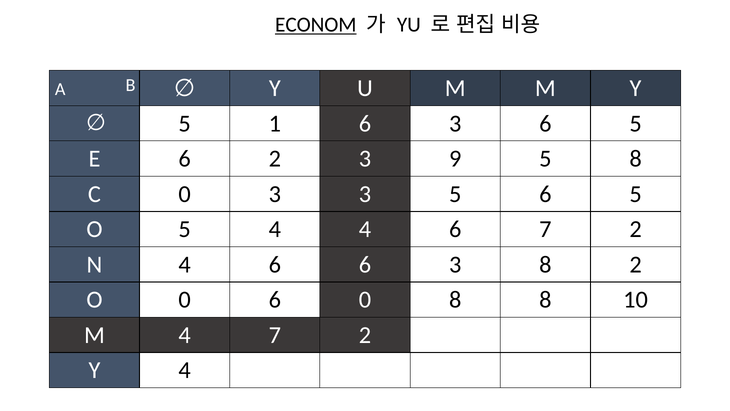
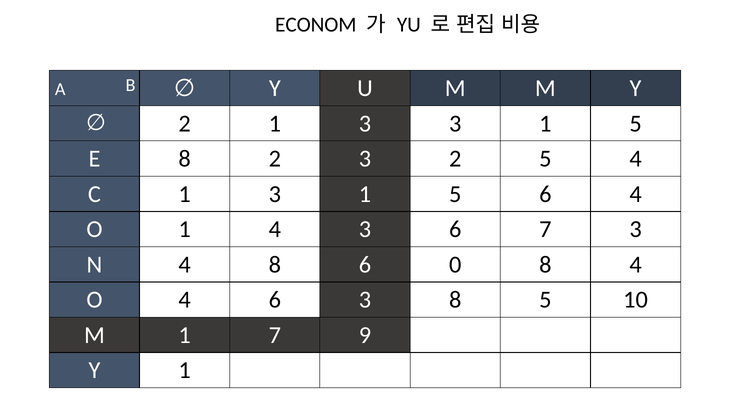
ECONOM underline: present -> none
5 at (185, 123): 5 -> 2
6 at (365, 123): 6 -> 3
6 at (545, 123): 6 -> 1
E 6: 6 -> 8
3 9: 9 -> 2
5 8: 8 -> 4
C 0: 0 -> 1
3 at (365, 194): 3 -> 1
5 6 5: 5 -> 4
O 5: 5 -> 1
4 4: 4 -> 3
6 7 2: 2 -> 3
N 4 6: 6 -> 8
3 at (455, 264): 3 -> 0
8 2: 2 -> 4
O 0: 0 -> 4
6 0: 0 -> 3
8 8: 8 -> 5
M 4: 4 -> 1
2 at (365, 335): 2 -> 9
Y 4: 4 -> 1
